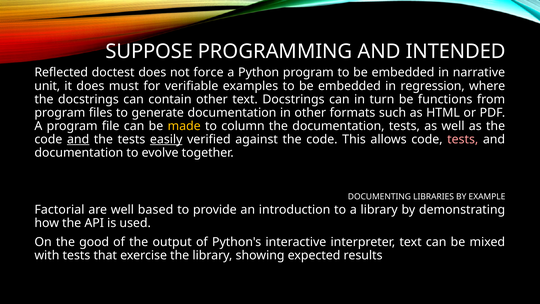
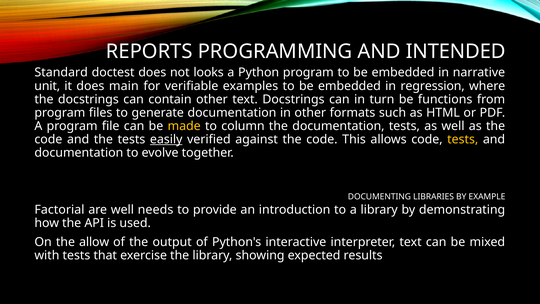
SUPPOSE: SUPPOSE -> REPORTS
Reflected: Reflected -> Standard
force: force -> looks
must: must -> main
and at (78, 139) underline: present -> none
tests at (463, 139) colour: pink -> yellow
based: based -> needs
good: good -> allow
